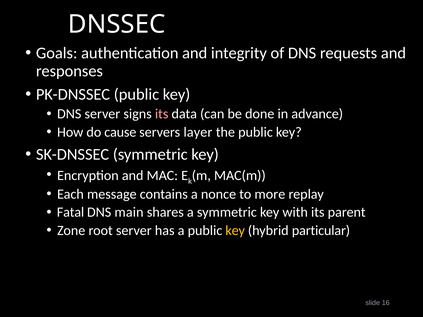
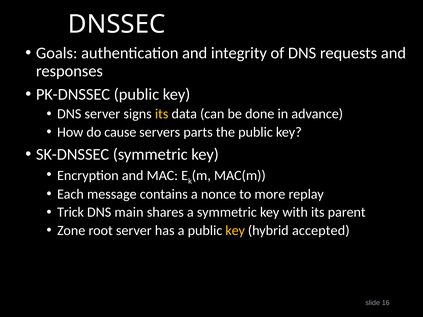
its at (162, 114) colour: pink -> yellow
layer: layer -> parts
Fatal: Fatal -> Trick
particular: particular -> accepted
